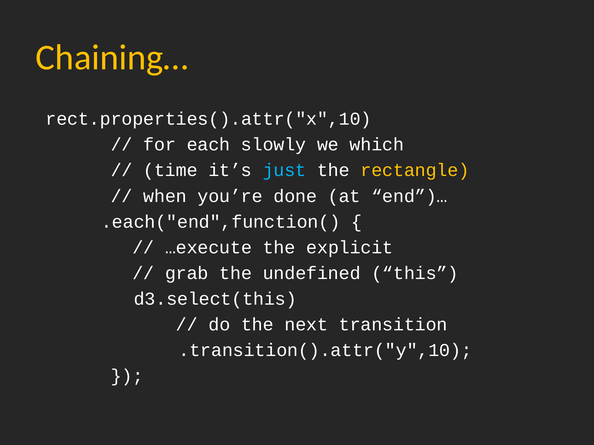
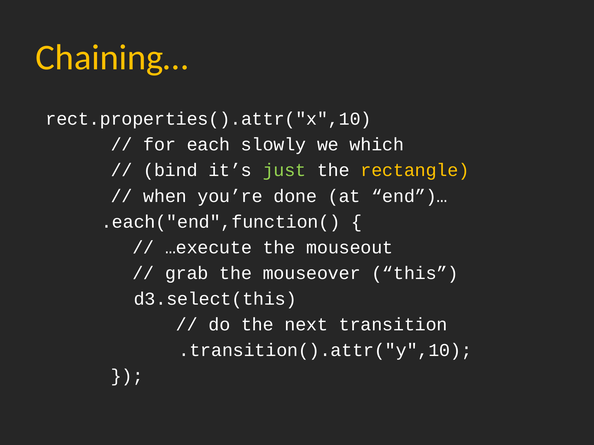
time: time -> bind
just colour: light blue -> light green
explicit: explicit -> mouseout
undefined: undefined -> mouseover
